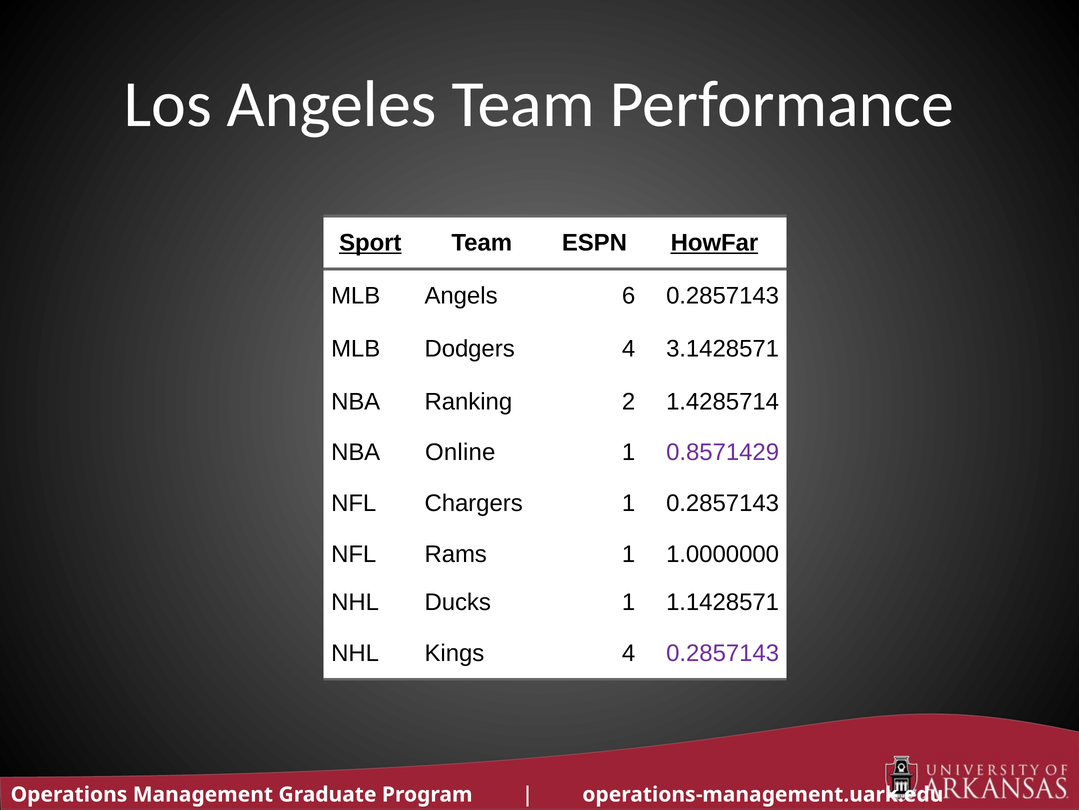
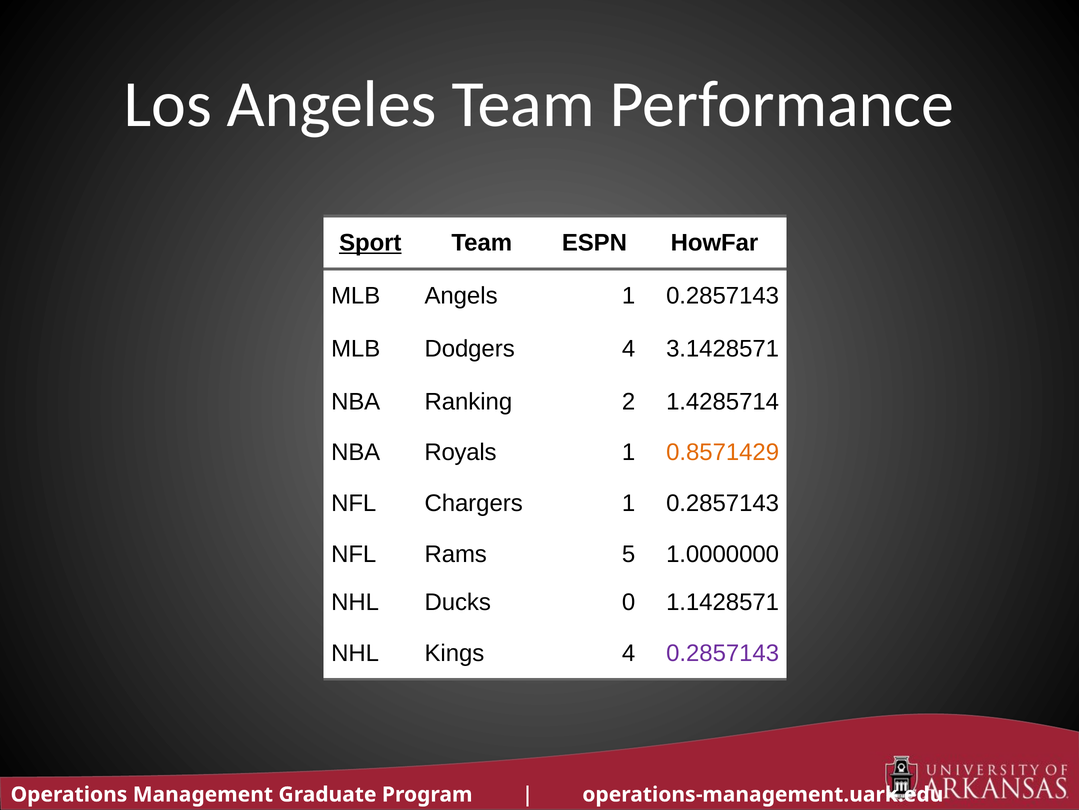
HowFar underline: present -> none
Angels 6: 6 -> 1
Online: Online -> Royals
0.8571429 colour: purple -> orange
Rams 1: 1 -> 5
Ducks 1: 1 -> 0
